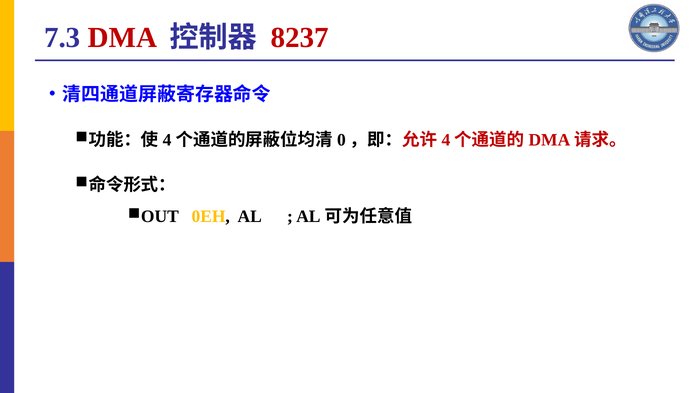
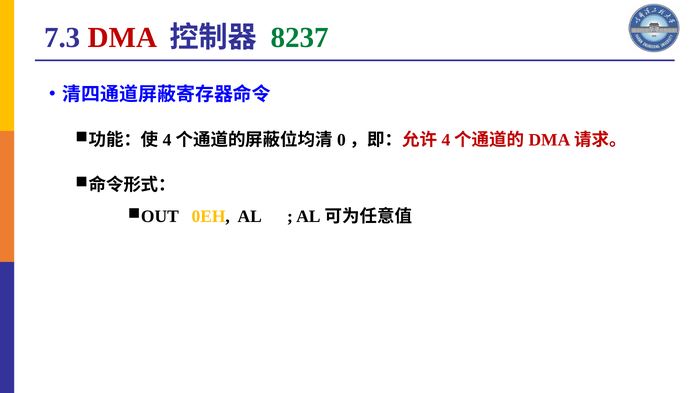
8237 colour: red -> green
